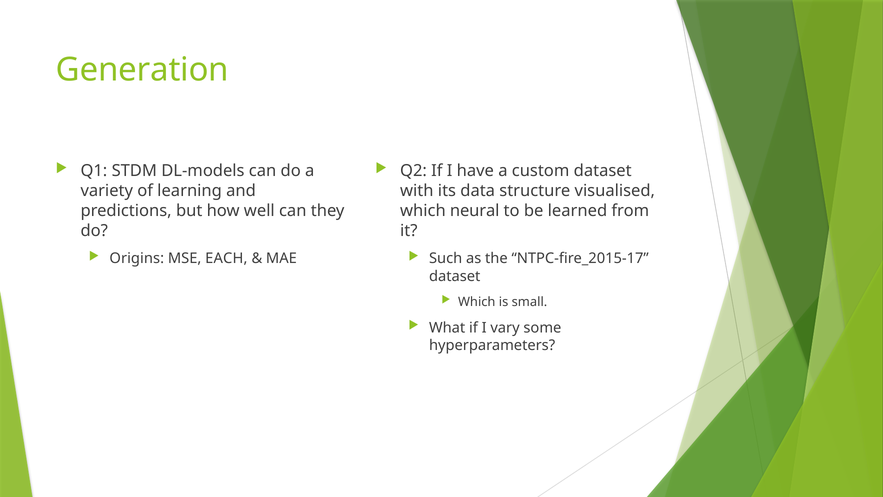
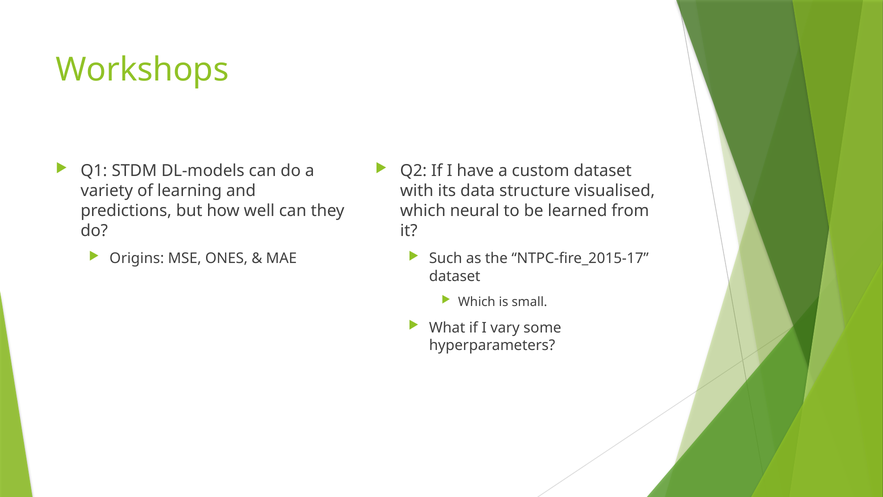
Generation: Generation -> Workshops
EACH: EACH -> ONES
